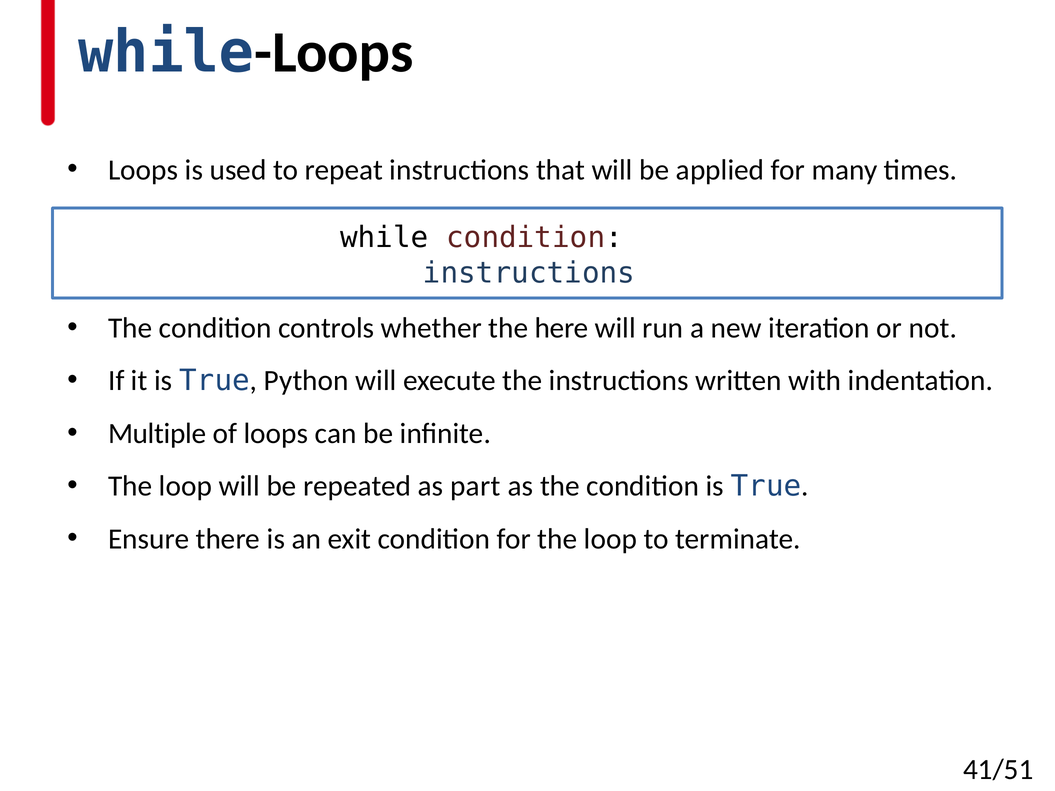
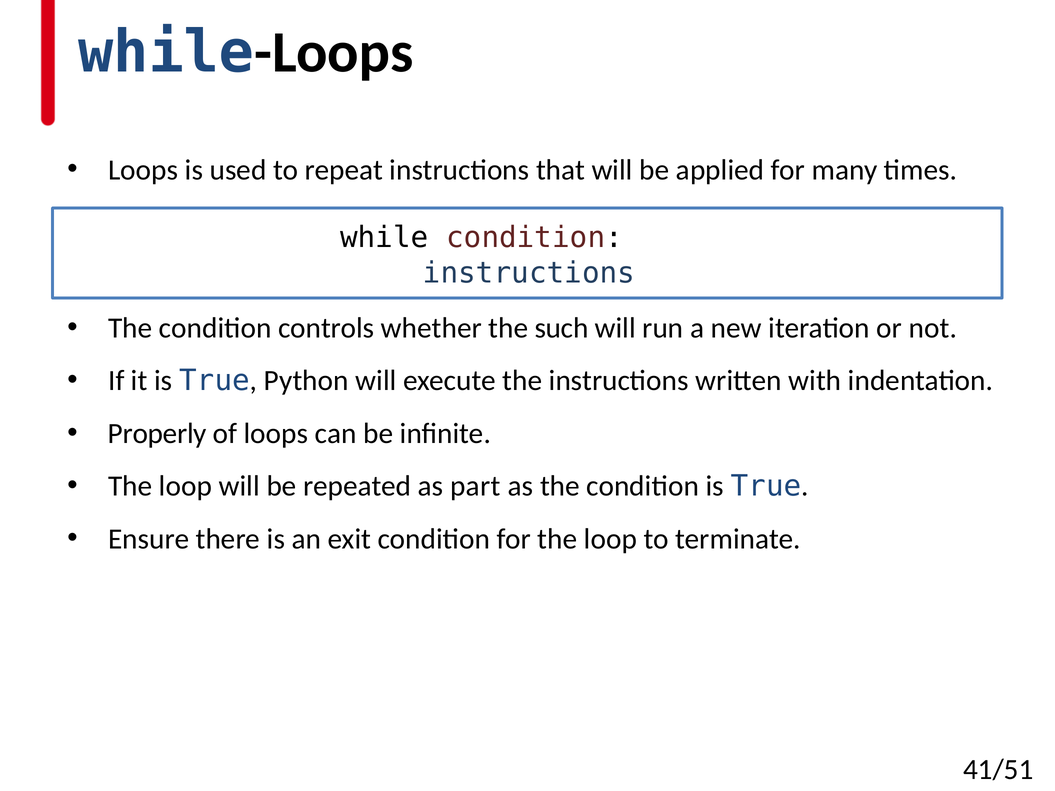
here: here -> such
Multiple: Multiple -> Properly
